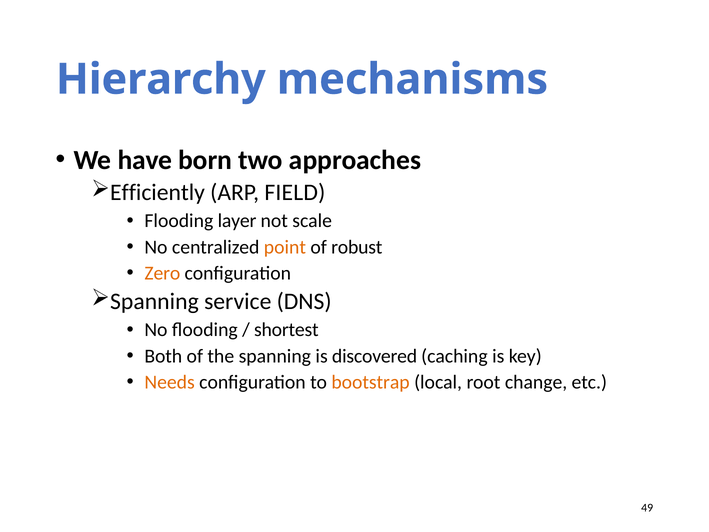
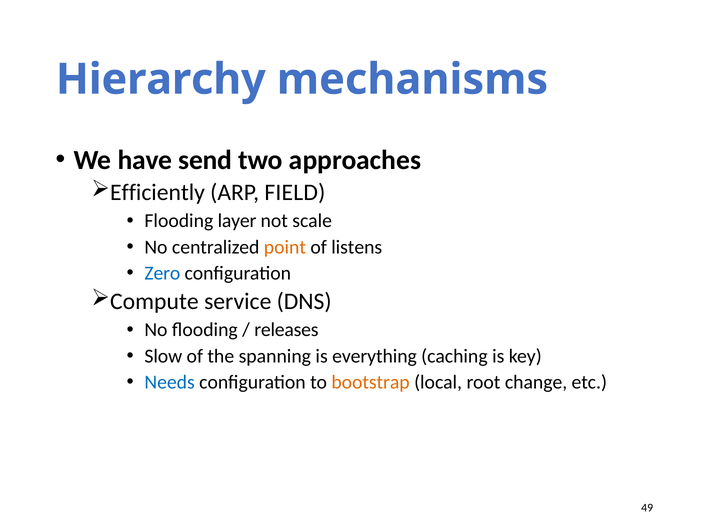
born: born -> send
robust: robust -> listens
Zero colour: orange -> blue
Spanning at (154, 301): Spanning -> Compute
shortest: shortest -> releases
Both: Both -> Slow
discovered: discovered -> everything
Needs colour: orange -> blue
